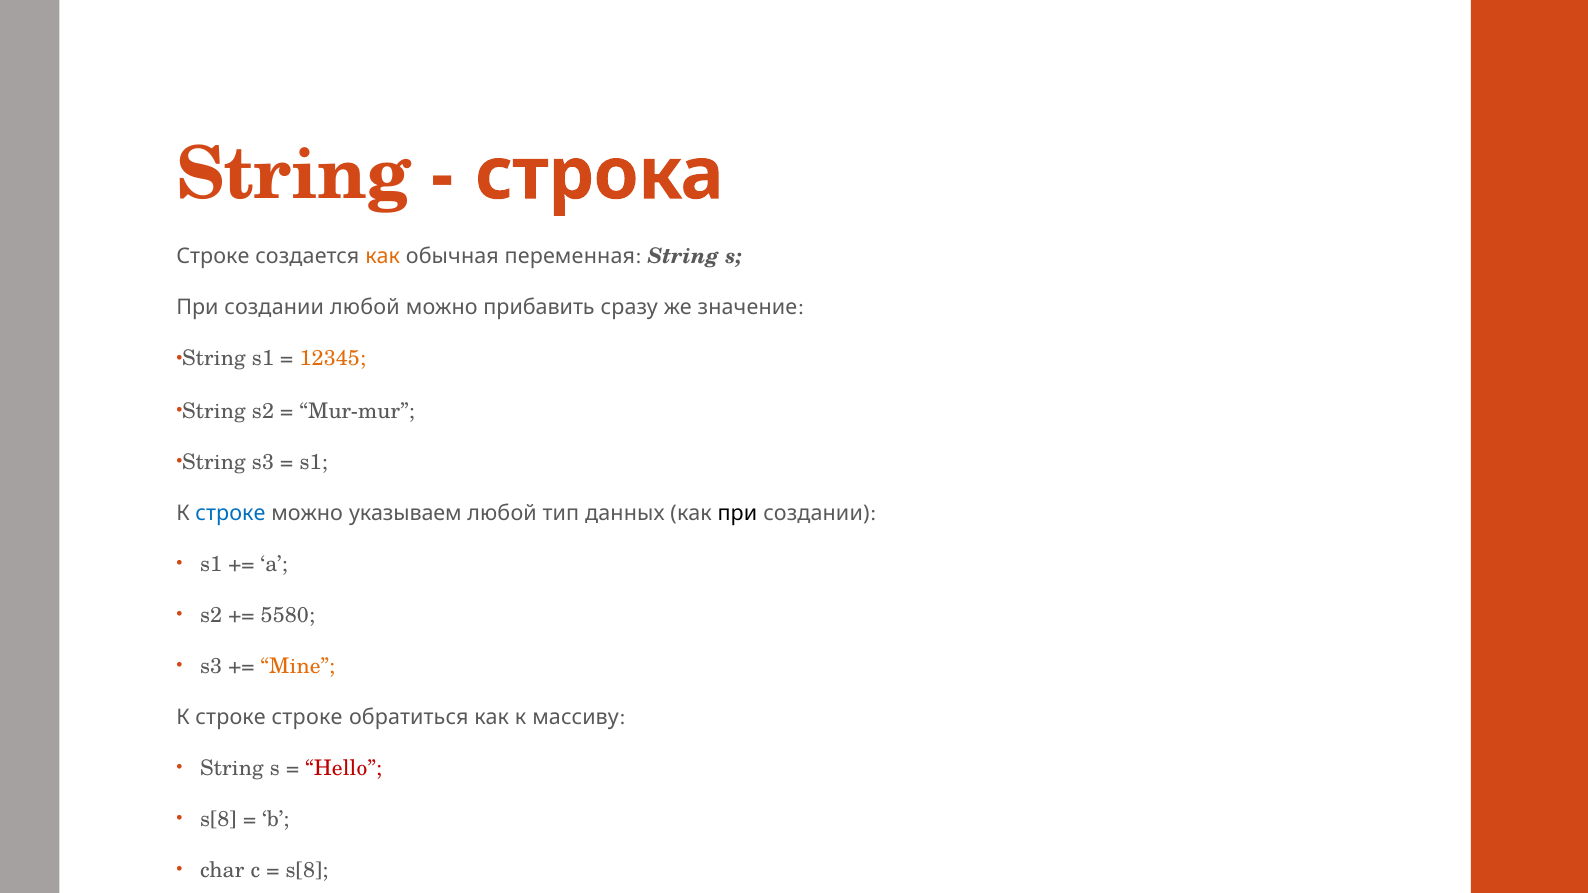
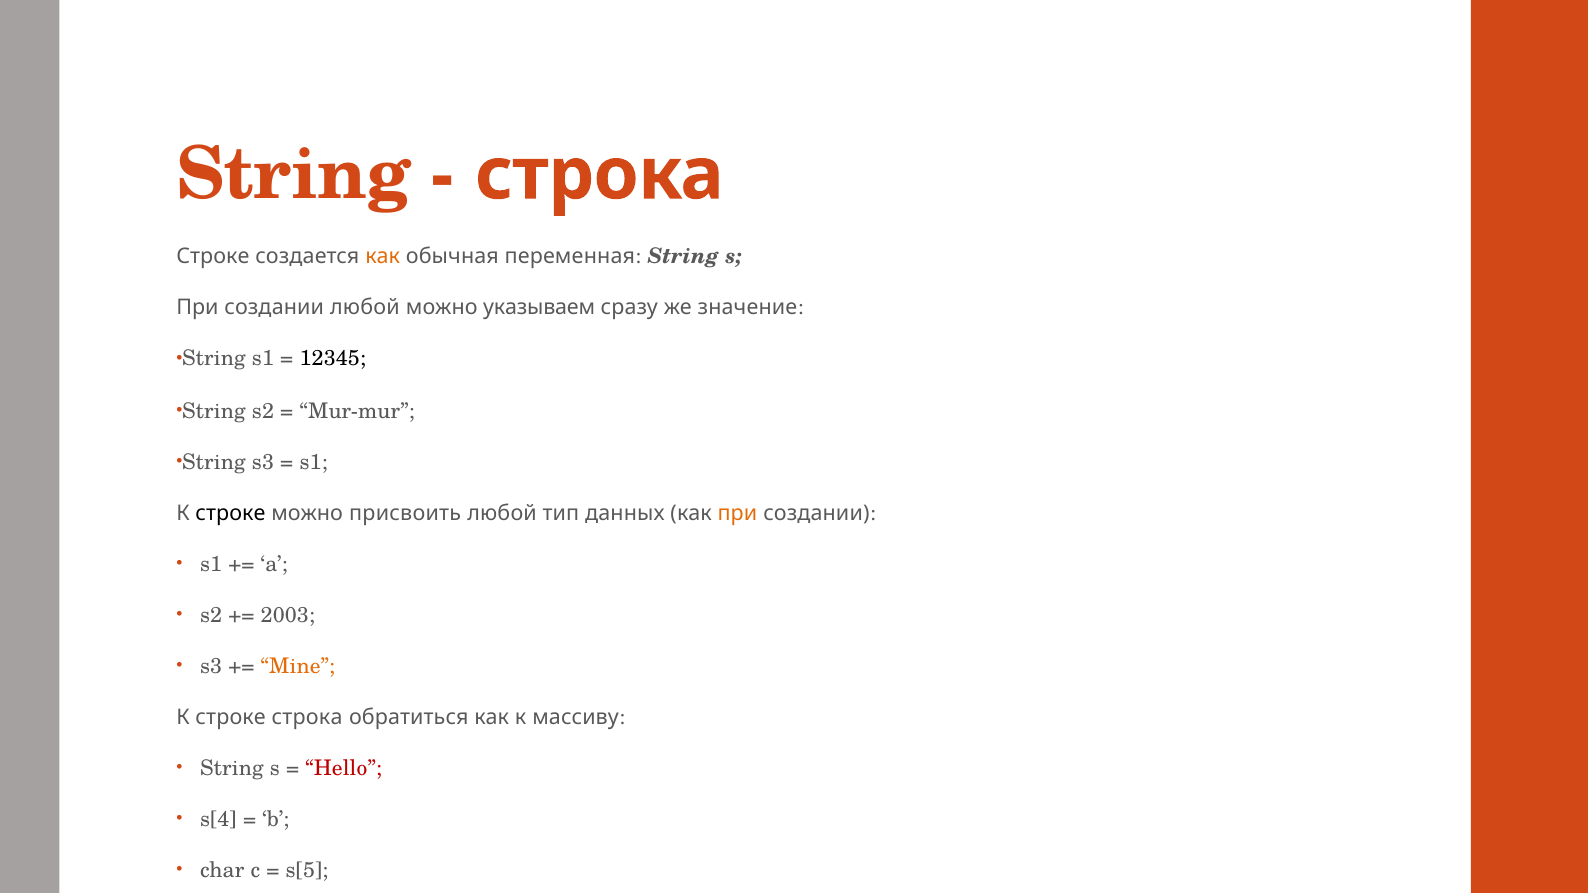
прибавить: прибавить -> указываем
12345 colour: orange -> black
строке at (231, 513) colour: blue -> black
указываем: указываем -> присвоить
при at (737, 513) colour: black -> orange
5580: 5580 -> 2003
строке строке: строке -> строка
s[8 at (218, 819): s[8 -> s[4
s[8 at (307, 870): s[8 -> s[5
